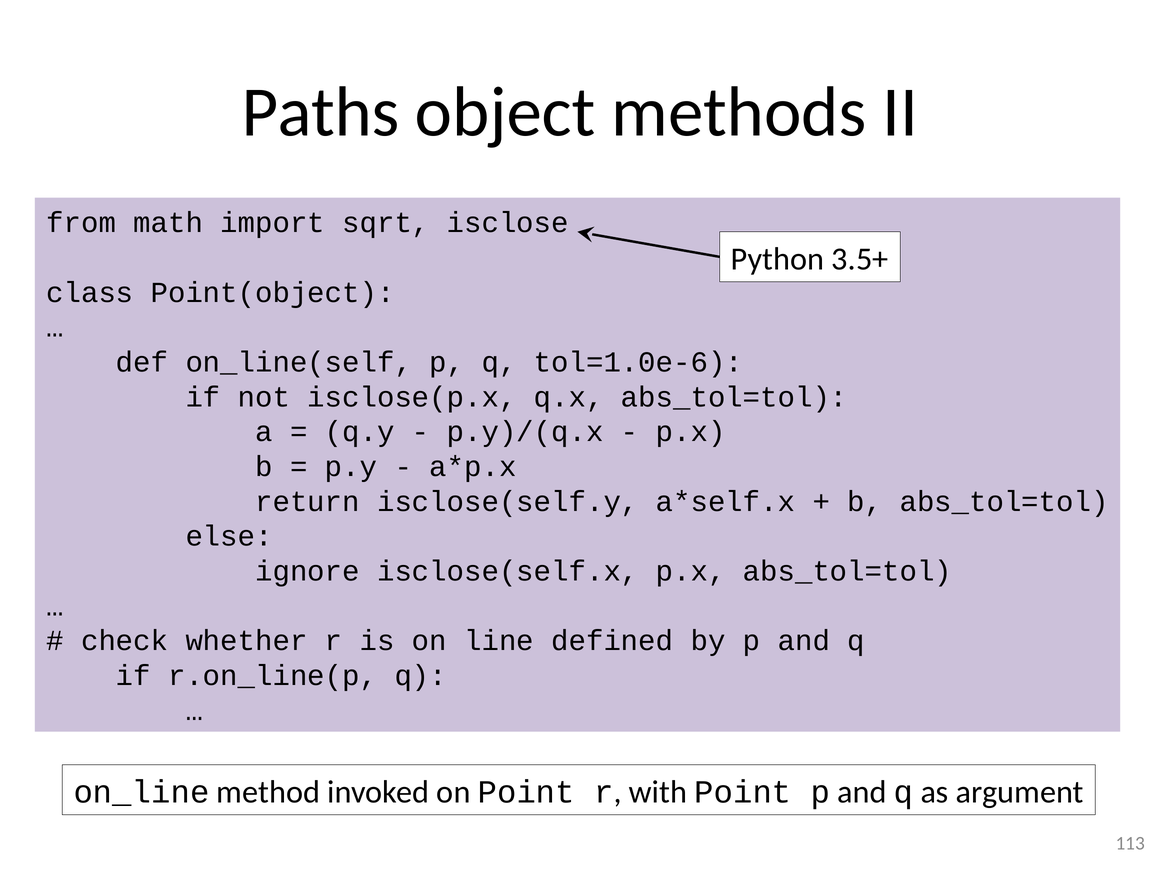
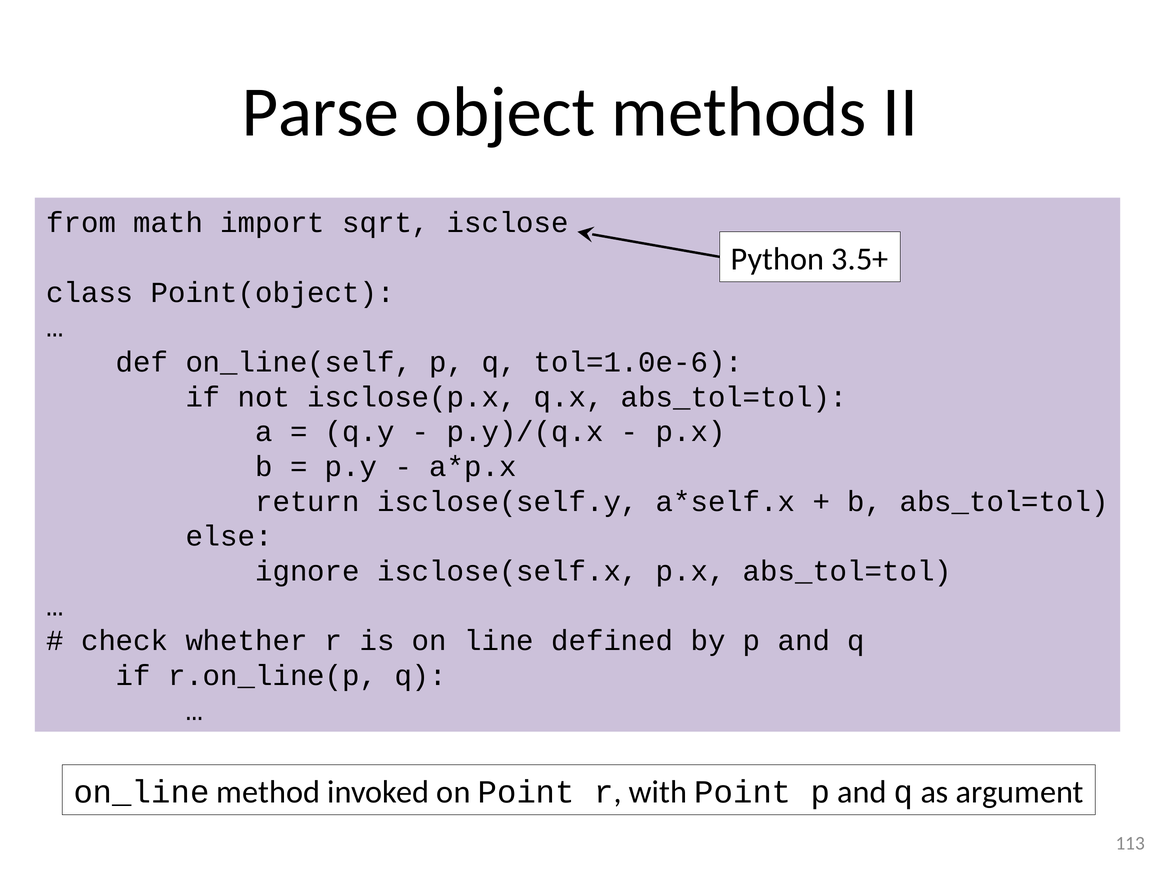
Paths: Paths -> Parse
